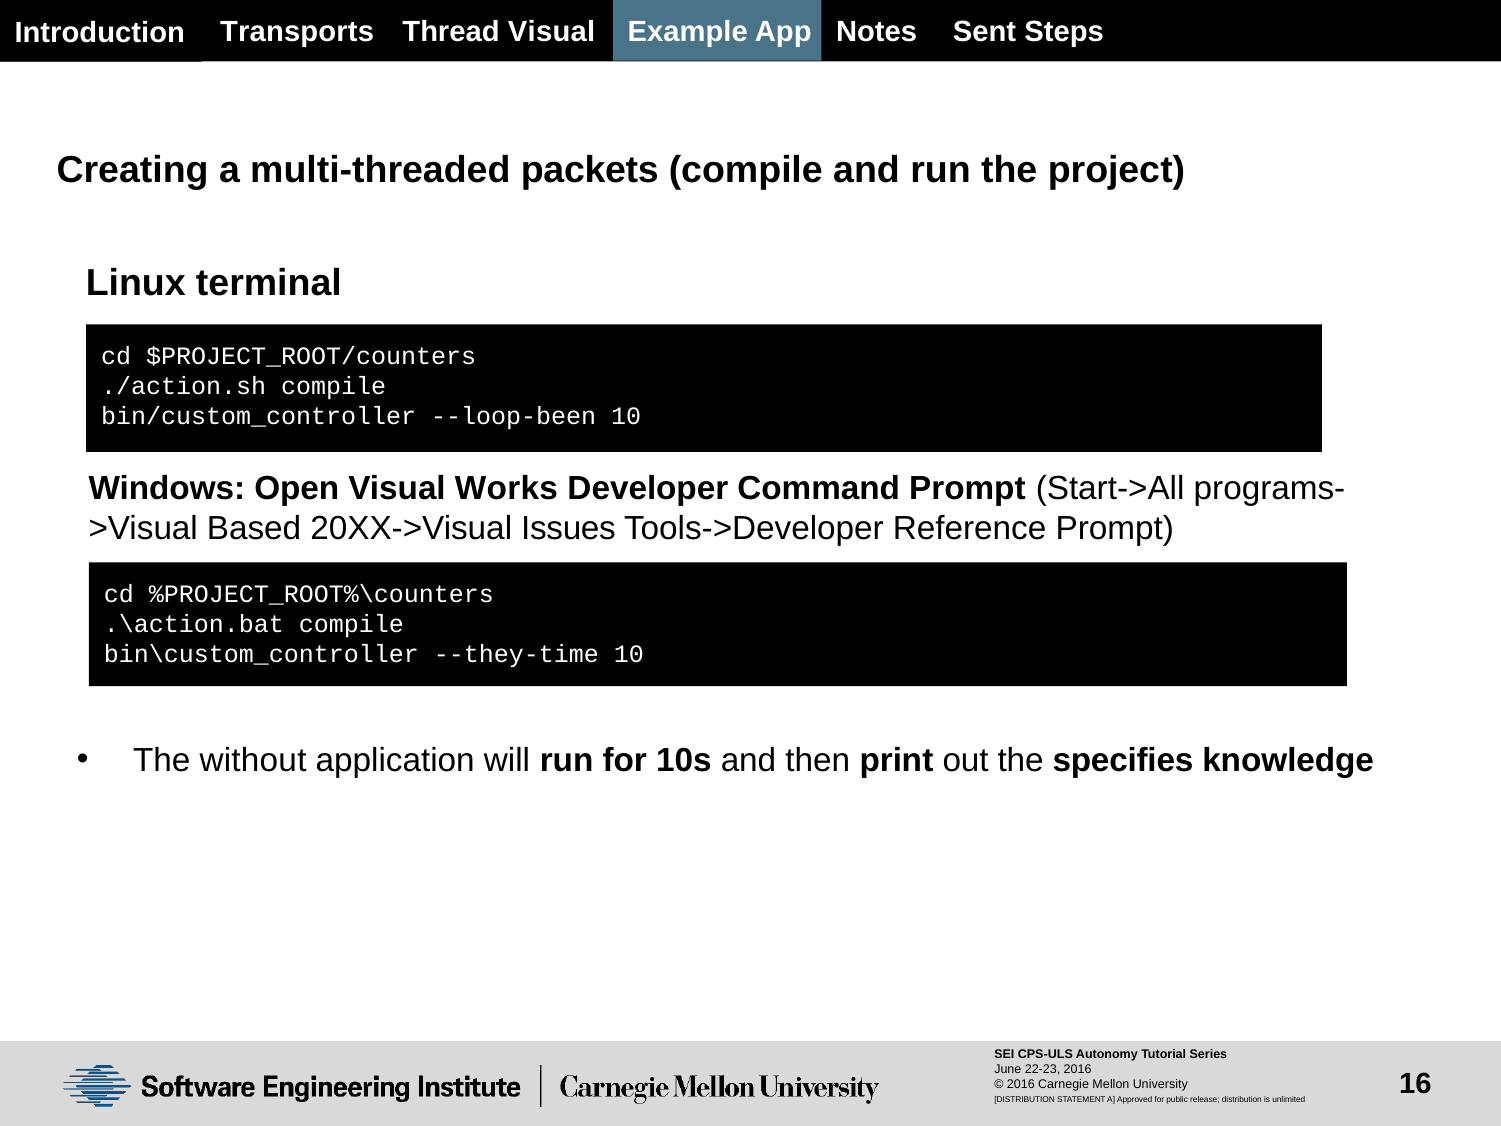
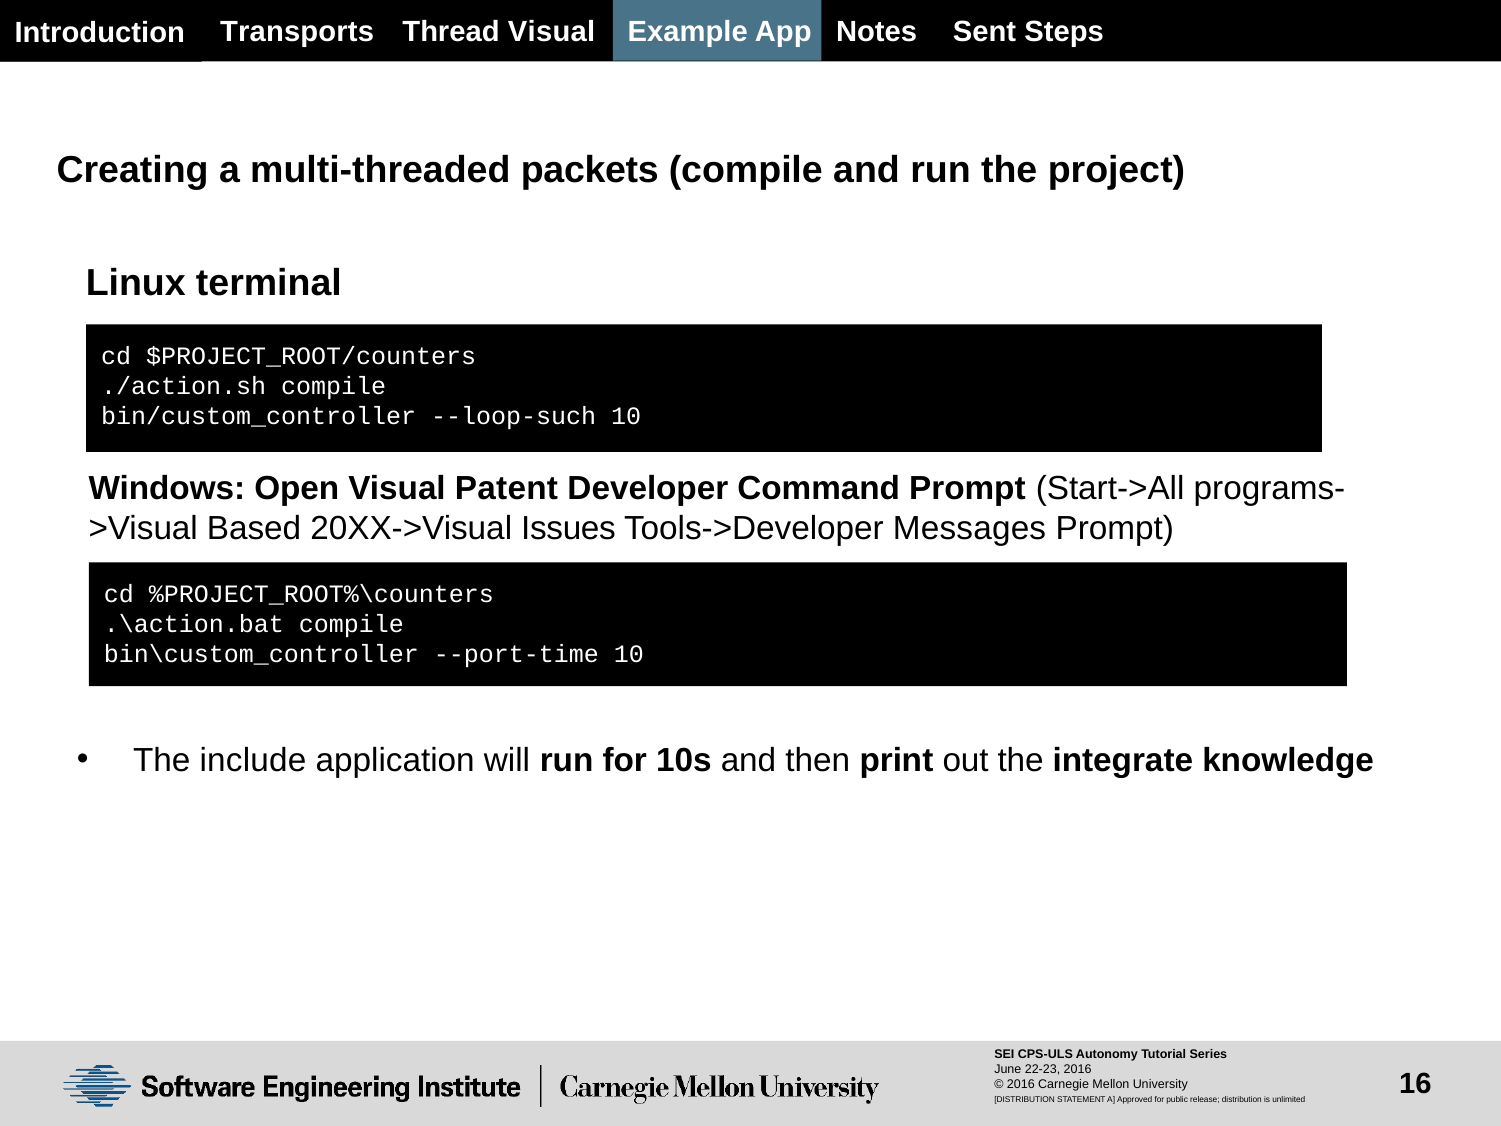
--loop-been: --loop-been -> --loop-such
Works: Works -> Patent
Reference: Reference -> Messages
--they-time: --they-time -> --port-time
without: without -> include
specifies: specifies -> integrate
